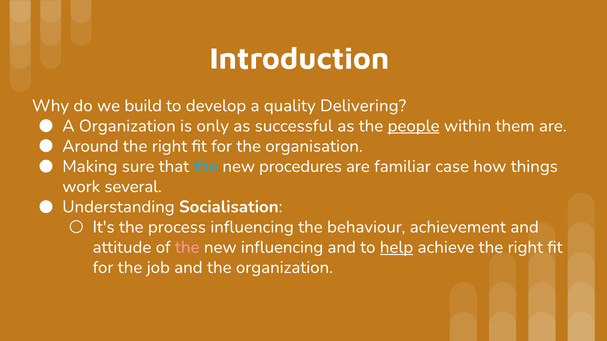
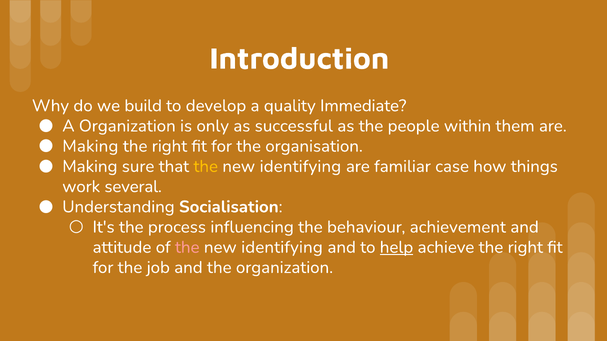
Delivering: Delivering -> Immediate
people underline: present -> none
Around at (90, 146): Around -> Making
the at (206, 167) colour: light blue -> yellow
procedures at (301, 167): procedures -> identifying
influencing at (282, 248): influencing -> identifying
